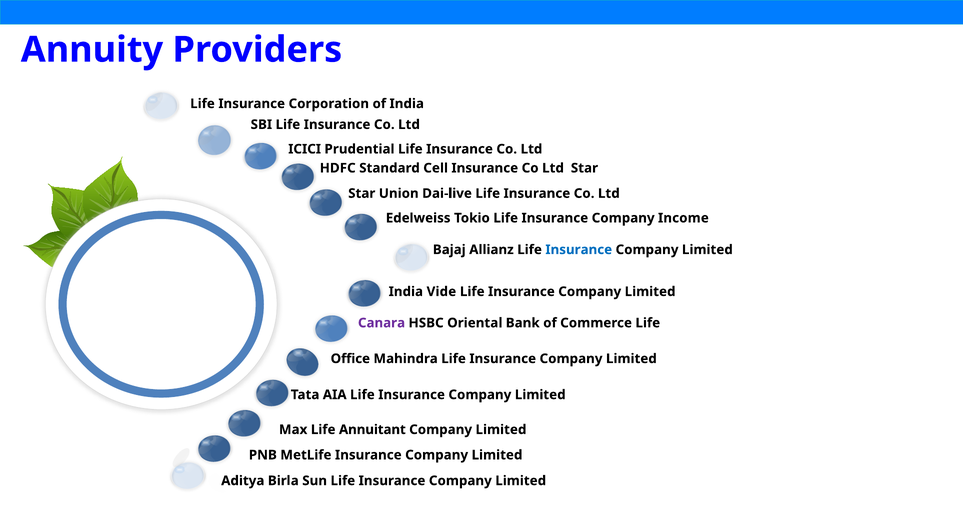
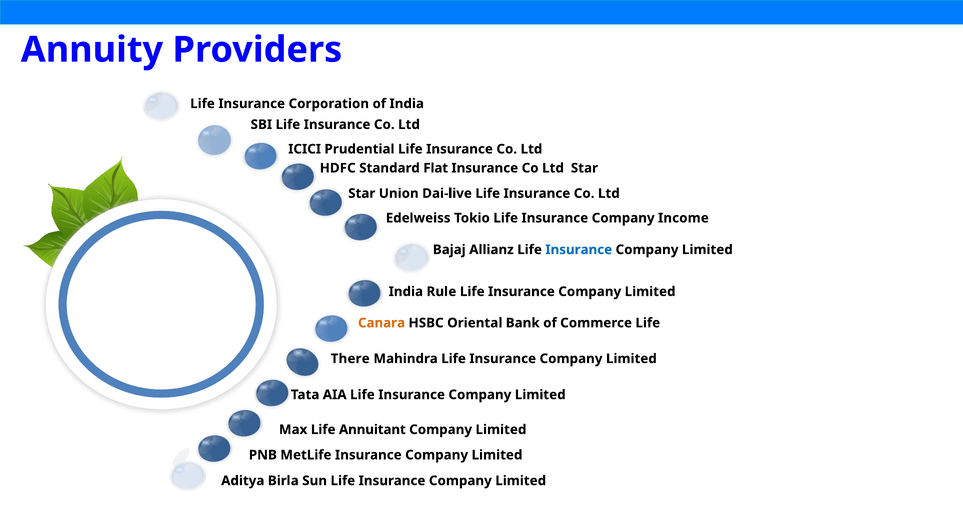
Cell: Cell -> Flat
Vide: Vide -> Rule
Canara colour: purple -> orange
Office: Office -> There
